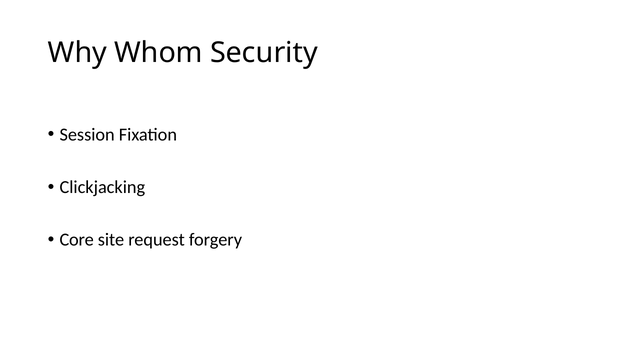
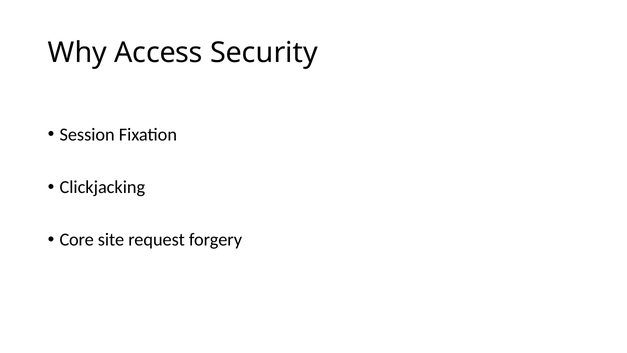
Whom: Whom -> Access
